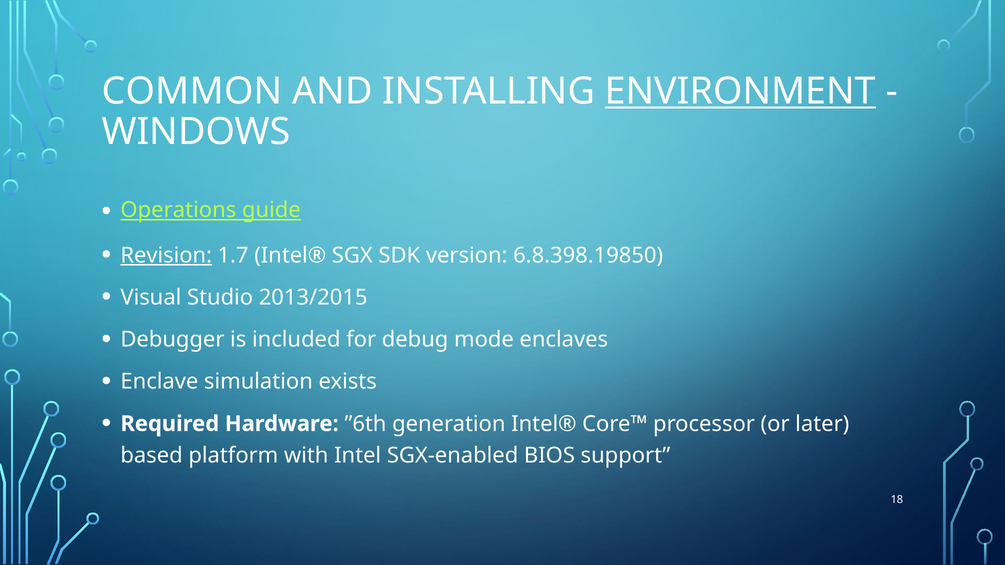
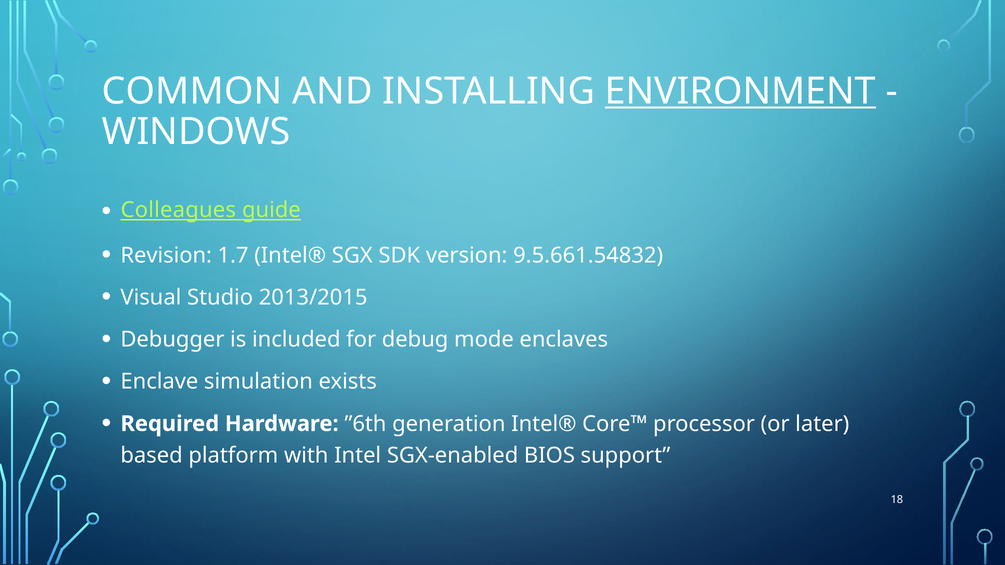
Operations: Operations -> Colleagues
Revision underline: present -> none
6.8.398.19850: 6.8.398.19850 -> 9.5.661.54832
